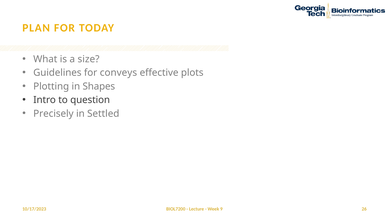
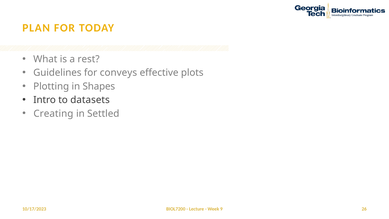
size: size -> rest
question: question -> datasets
Precisely: Precisely -> Creating
